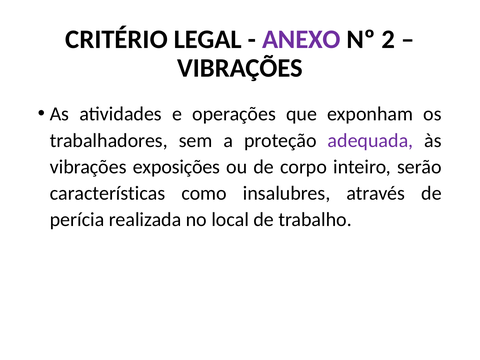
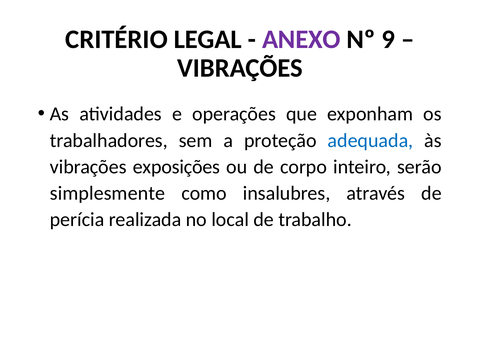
2: 2 -> 9
adequada colour: purple -> blue
características: características -> simplesmente
